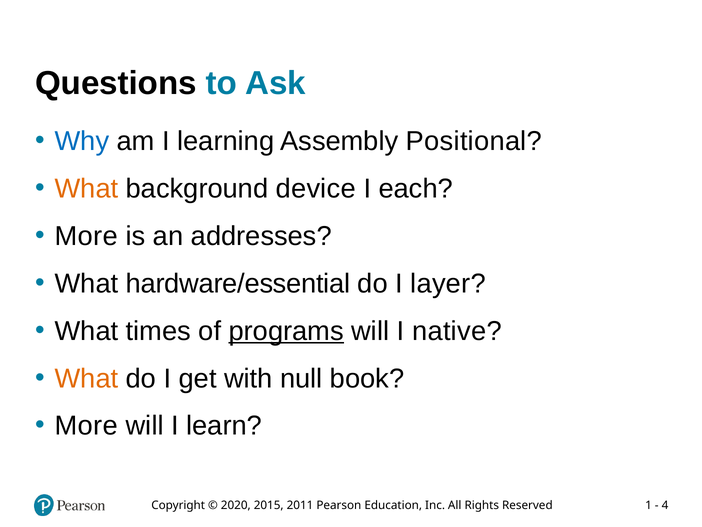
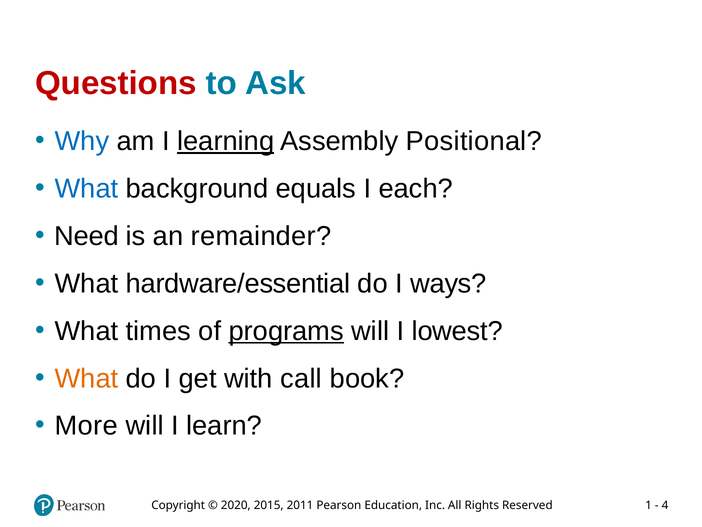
Questions colour: black -> red
learning underline: none -> present
What at (87, 189) colour: orange -> blue
device: device -> equals
More at (86, 236): More -> Need
addresses: addresses -> remainder
layer: layer -> ways
native: native -> lowest
null: null -> call
